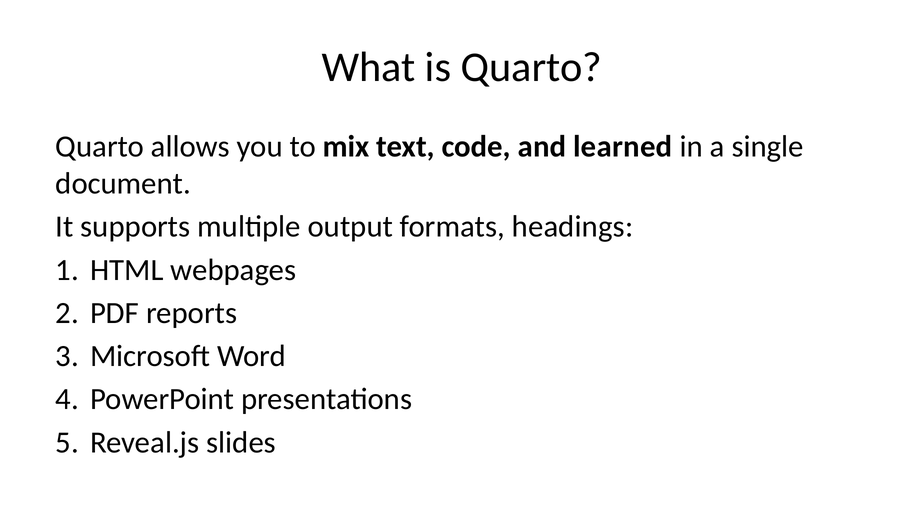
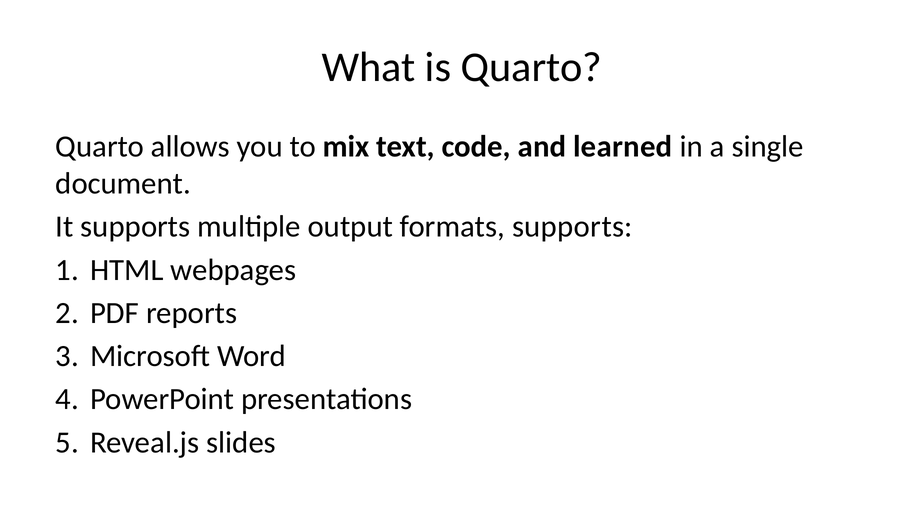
formats headings: headings -> supports
